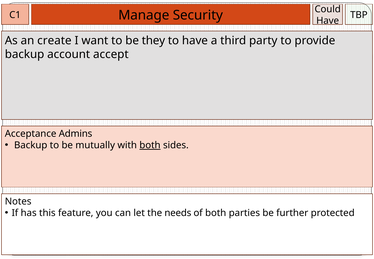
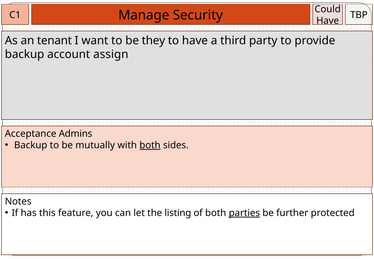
create: create -> tenant
accept: accept -> assign
needs: needs -> listing
parties underline: none -> present
